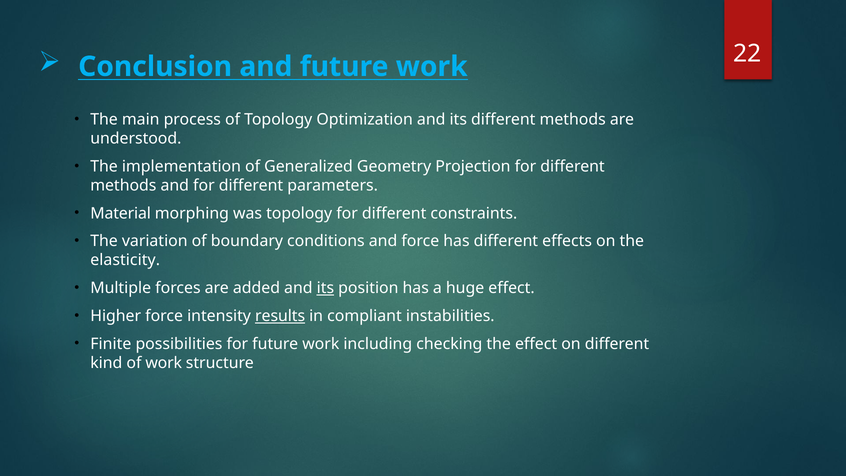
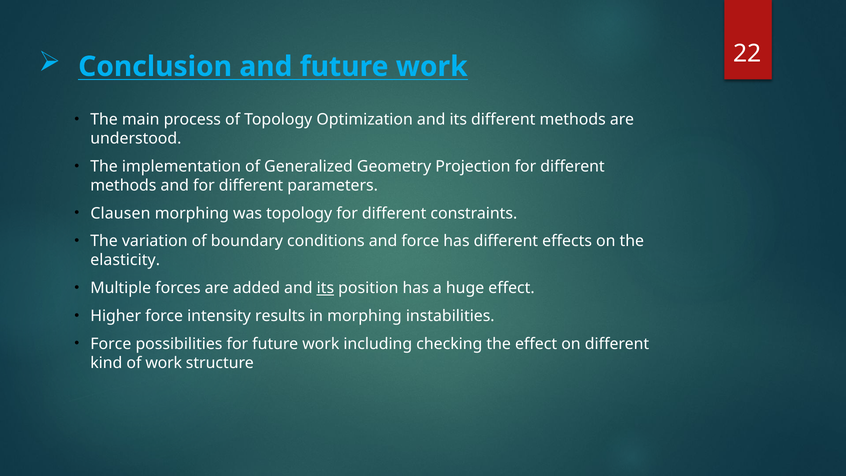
Material: Material -> Clausen
results underline: present -> none
in compliant: compliant -> morphing
Finite at (111, 344): Finite -> Force
